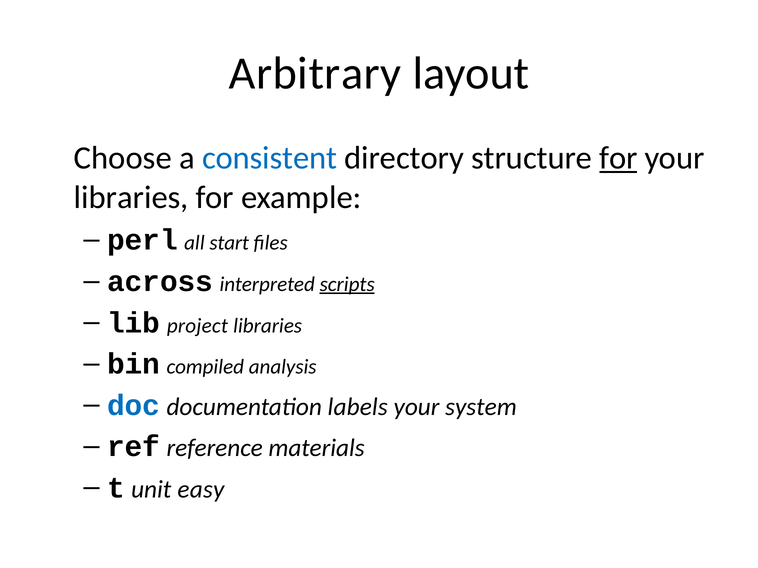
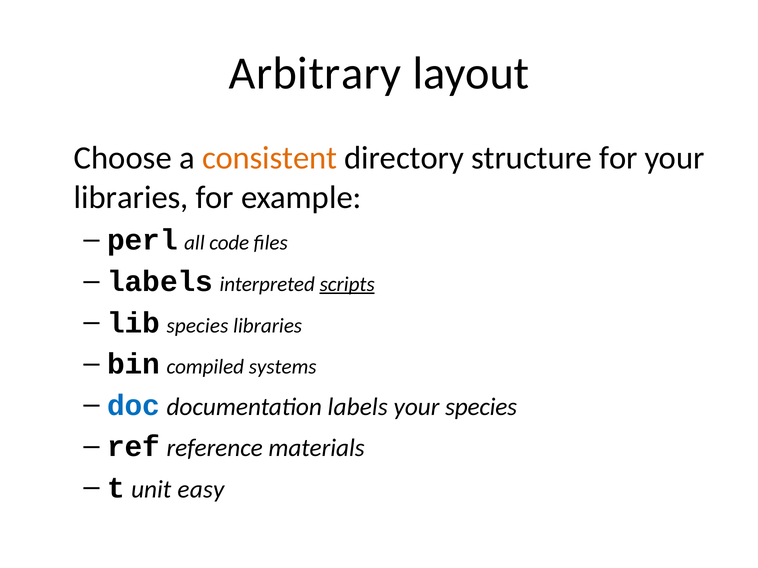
consistent colour: blue -> orange
for at (618, 158) underline: present -> none
start: start -> code
across at (160, 282): across -> labels
lib project: project -> species
analysis: analysis -> systems
your system: system -> species
